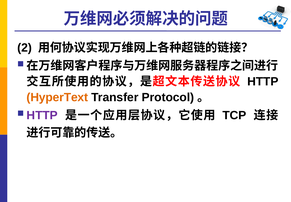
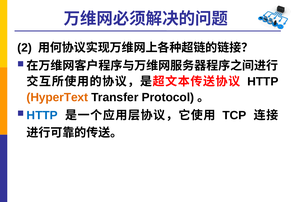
HTTP at (42, 115) colour: purple -> blue
